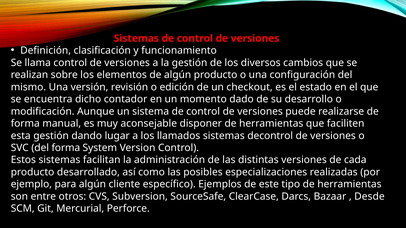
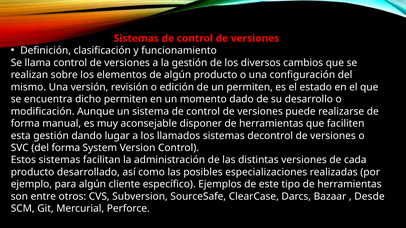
un checkout: checkout -> permiten
dicho contador: contador -> permiten
